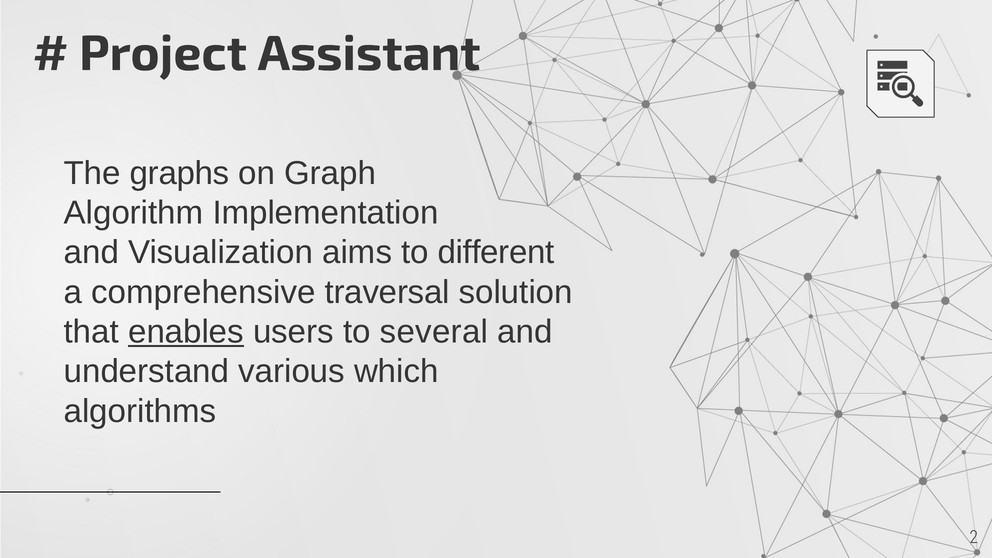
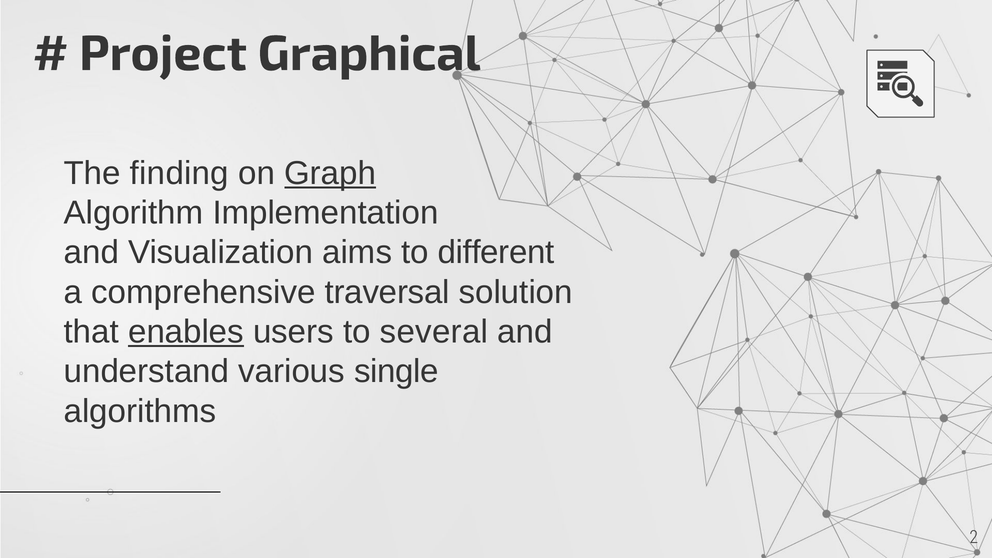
Assistant: Assistant -> Graphical
graphs: graphs -> finding
Graph underline: none -> present
which: which -> single
